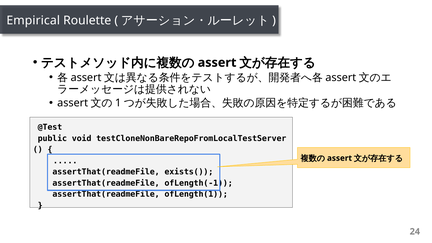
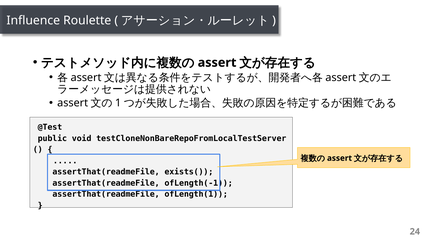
Empirical: Empirical -> Inﬂuence
